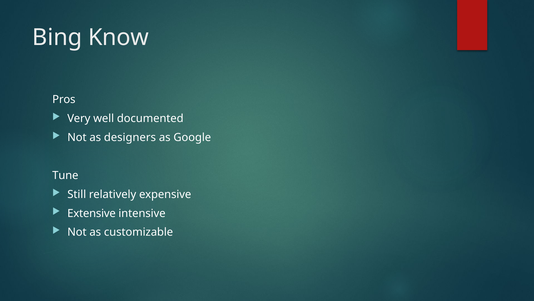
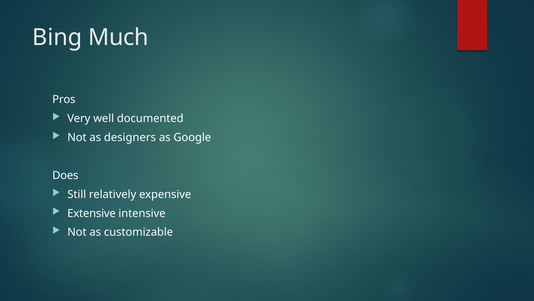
Know: Know -> Much
Tune: Tune -> Does
